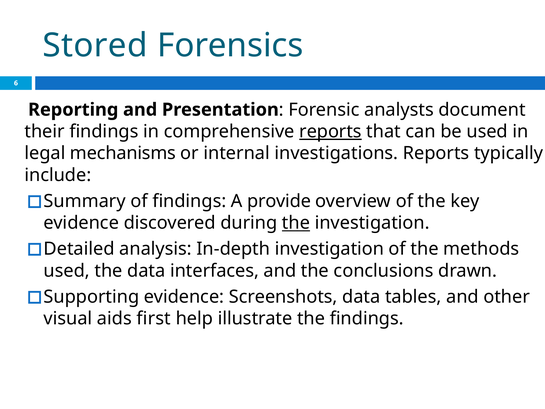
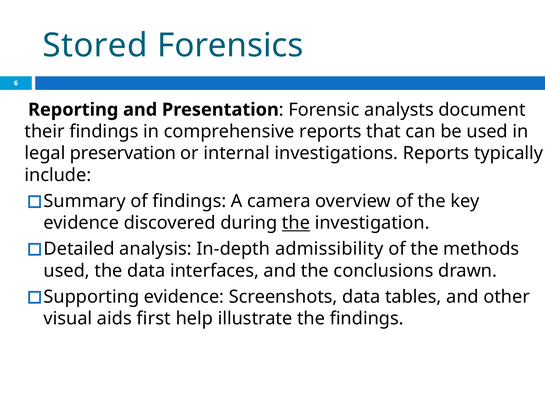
reports at (330, 131) underline: present -> none
mechanisms: mechanisms -> preservation
provide: provide -> camera
In-depth investigation: investigation -> admissibility
